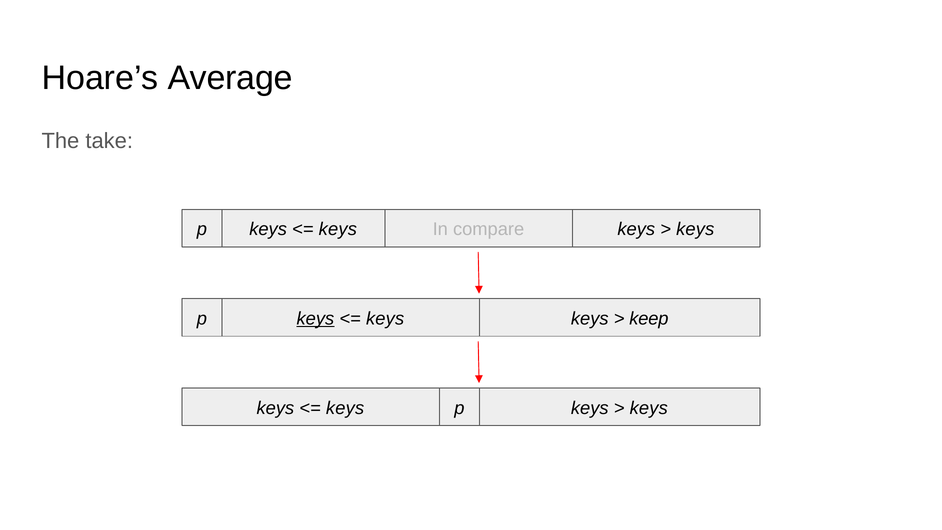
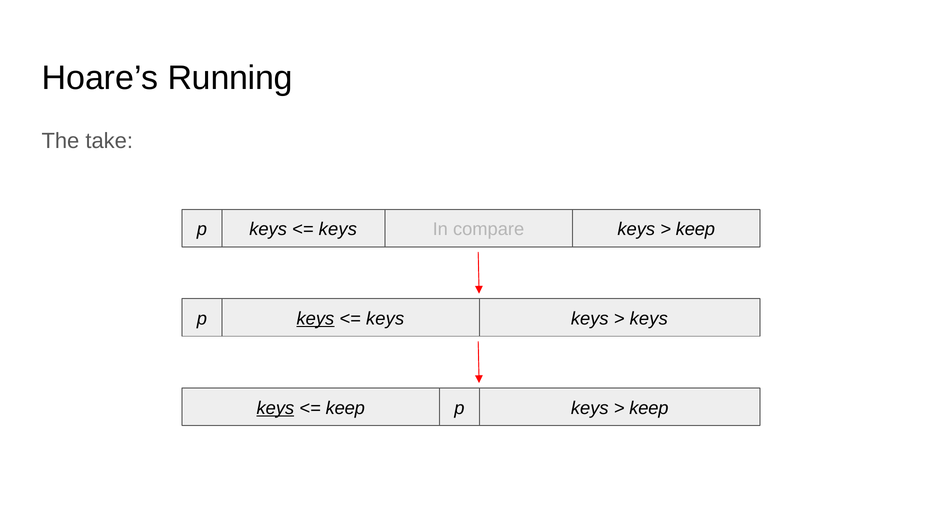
Average: Average -> Running
keys at (695, 229): keys -> keep
keep at (649, 319): keep -> keys
keys at (275, 408) underline: none -> present
keys at (345, 408): keys -> keep
keys at (649, 408): keys -> keep
